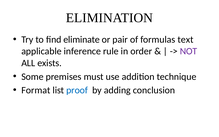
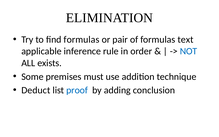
find eliminate: eliminate -> formulas
NOT colour: purple -> blue
Format: Format -> Deduct
